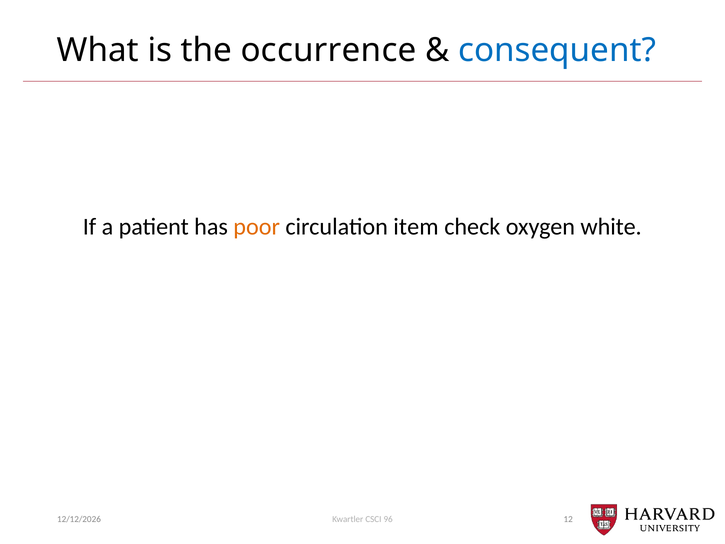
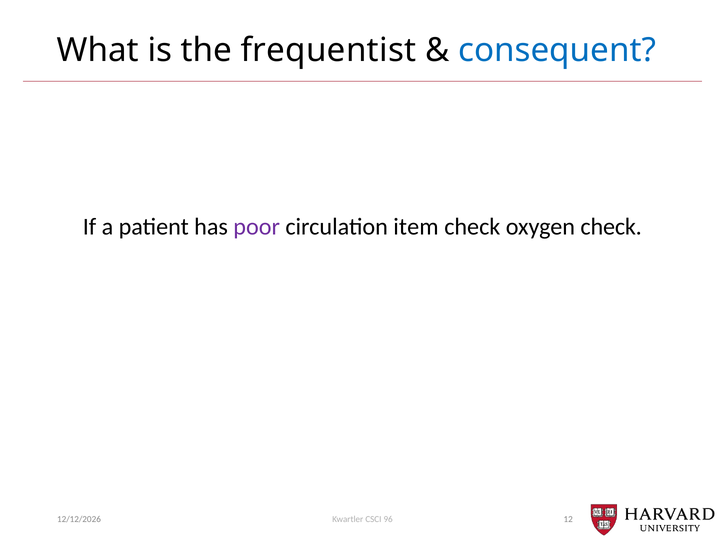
occurrence: occurrence -> frequentist
poor colour: orange -> purple
oxygen white: white -> check
